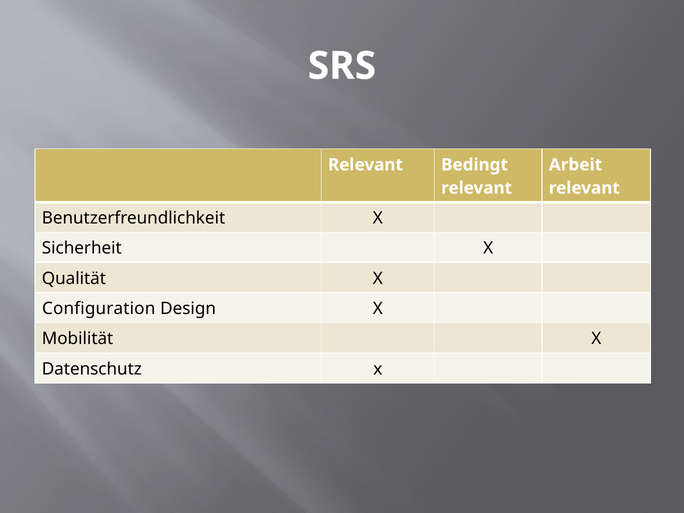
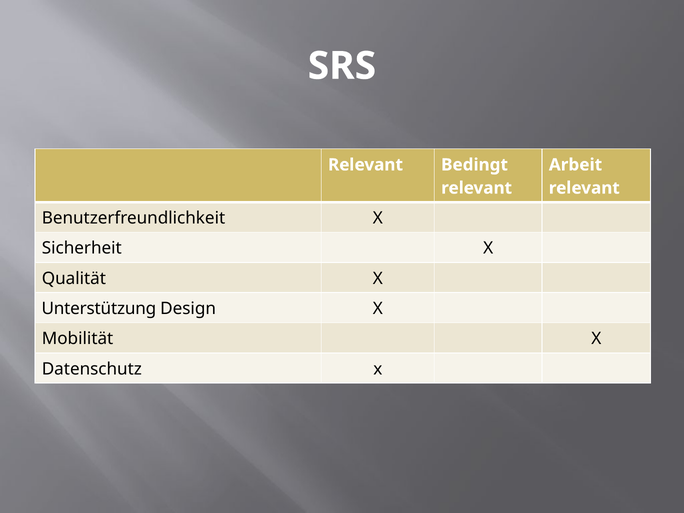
Configuration: Configuration -> Unterstützung
